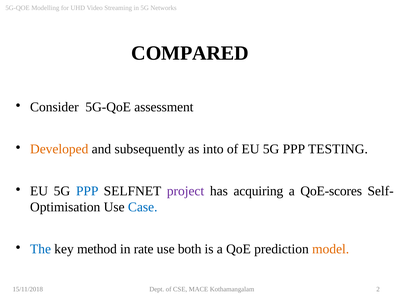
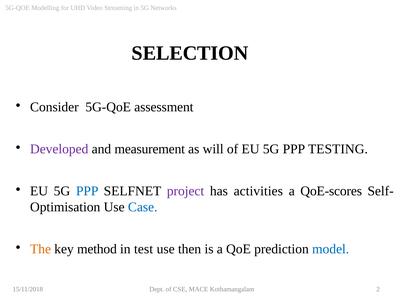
COMPARED: COMPARED -> SELECTION
Developed colour: orange -> purple
subsequently: subsequently -> measurement
into: into -> will
acquiring: acquiring -> activities
The colour: blue -> orange
rate: rate -> test
both: both -> then
model colour: orange -> blue
